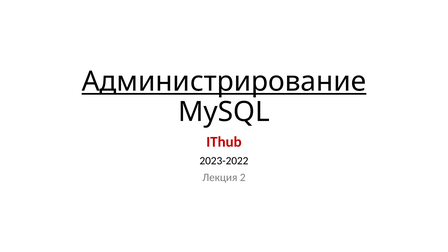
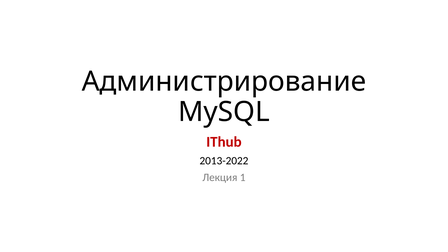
Администрирование underline: present -> none
2023-2022: 2023-2022 -> 2013-2022
2: 2 -> 1
